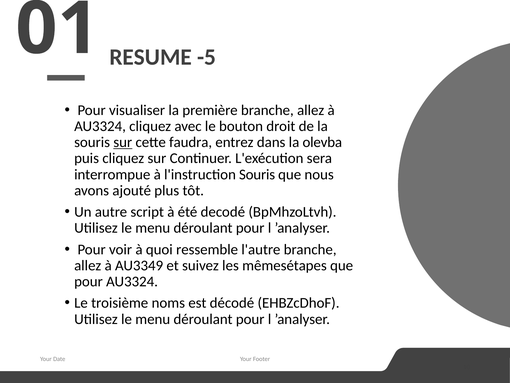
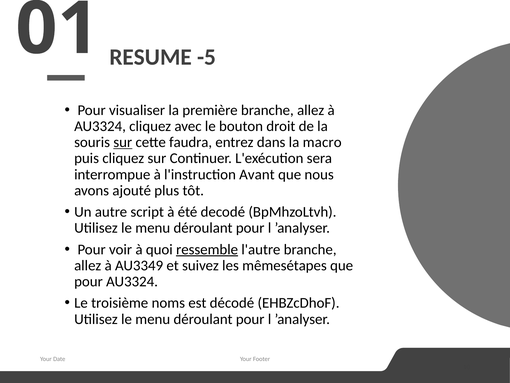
olevba: olevba -> macro
l'instruction Souris: Souris -> Avant
ressemble underline: none -> present
